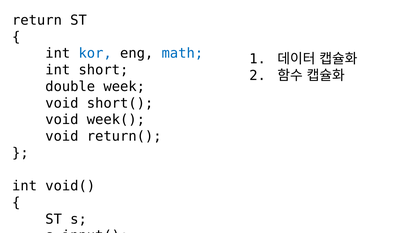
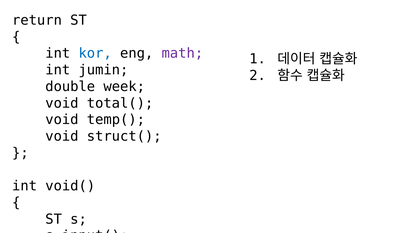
math colour: blue -> purple
short: short -> jumin
short(: short( -> total(
week(: week( -> temp(
return(: return( -> struct(
